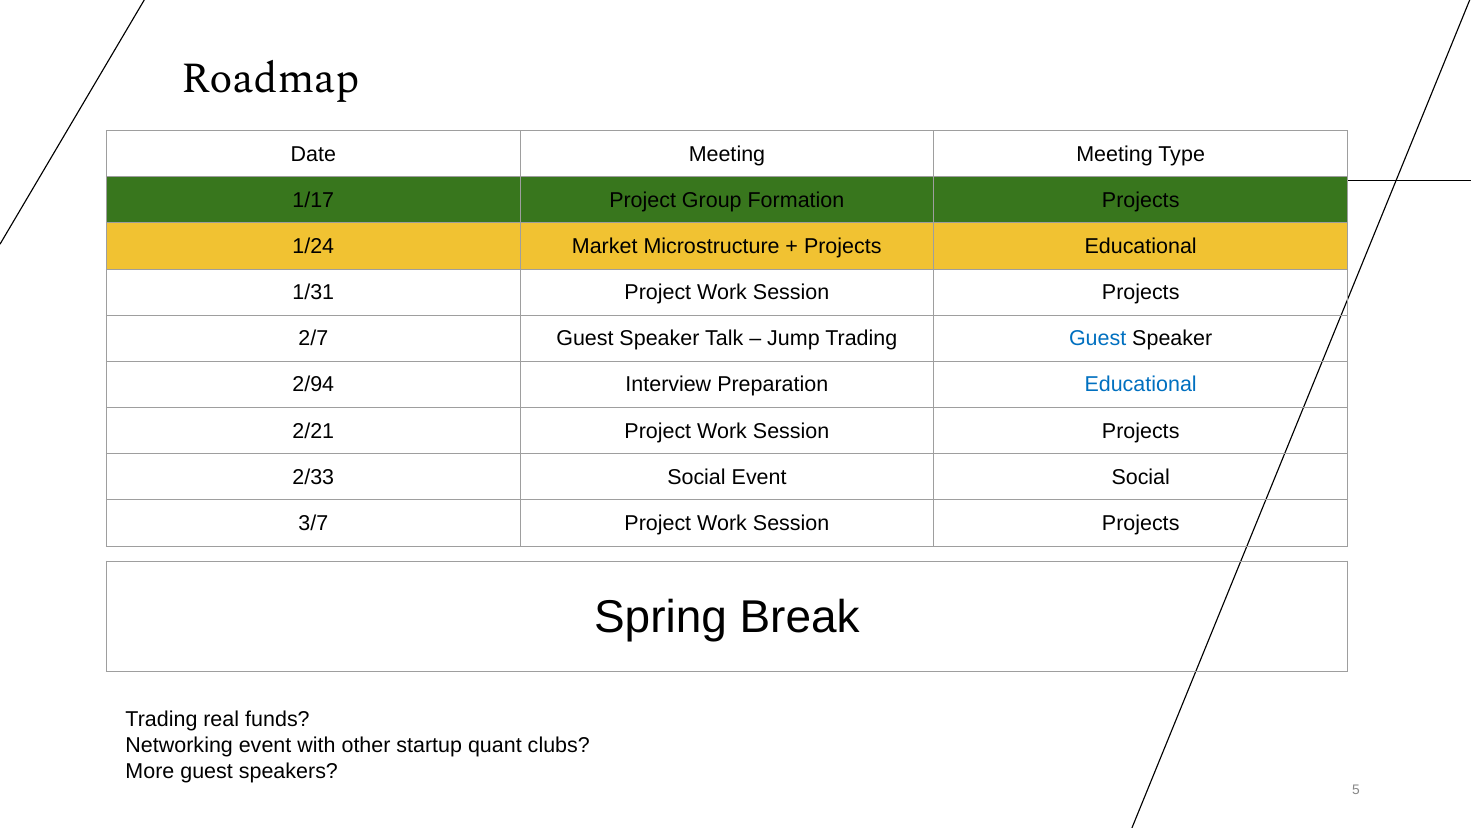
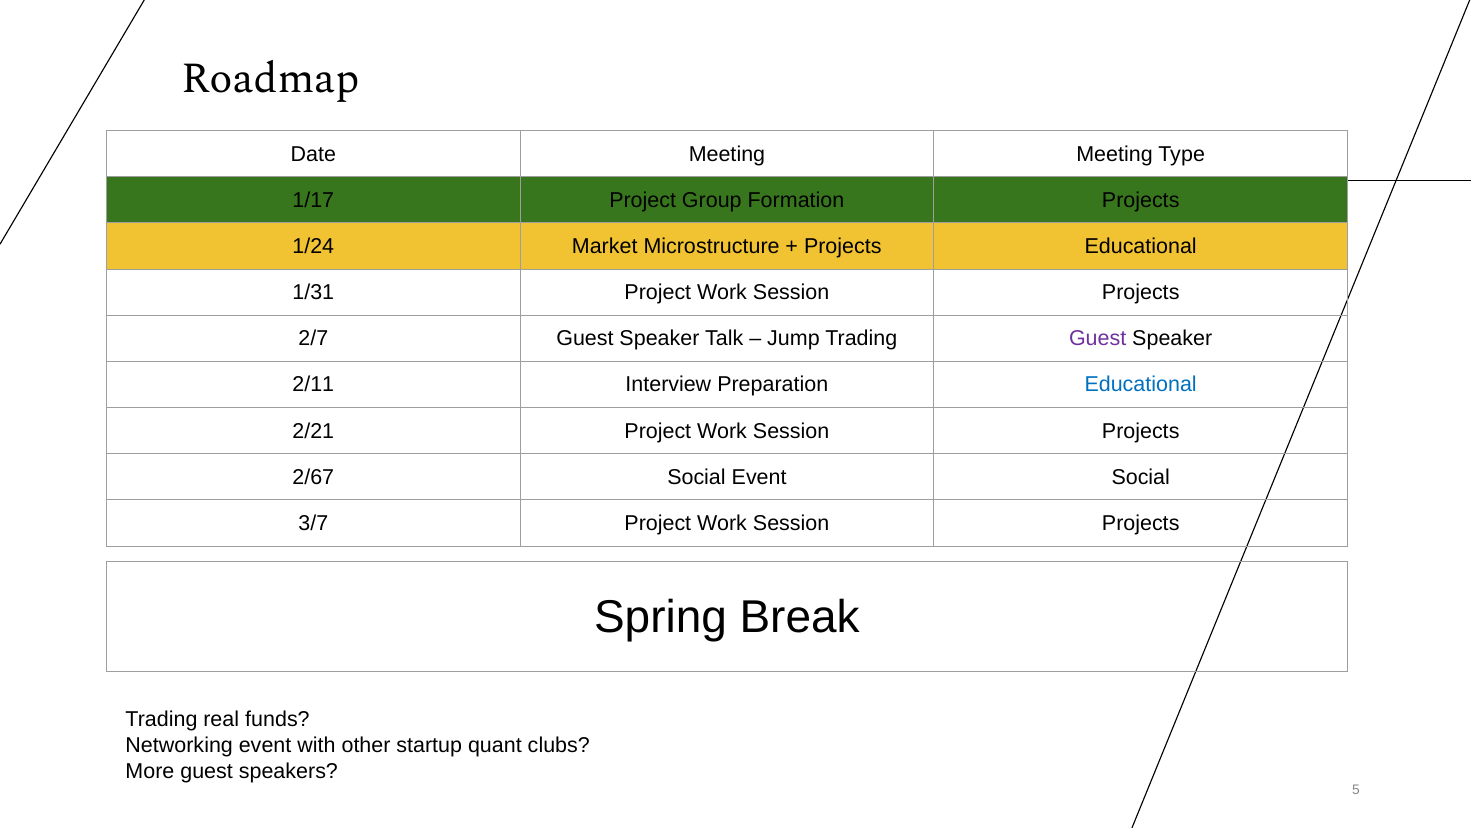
Guest at (1098, 338) colour: blue -> purple
2/94: 2/94 -> 2/11
2/33: 2/33 -> 2/67
